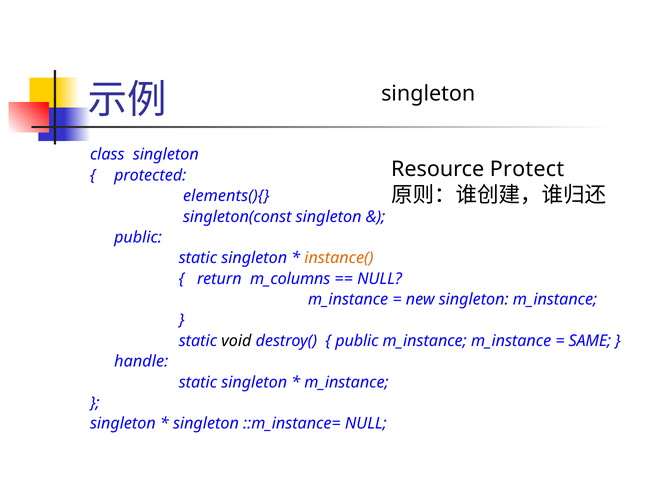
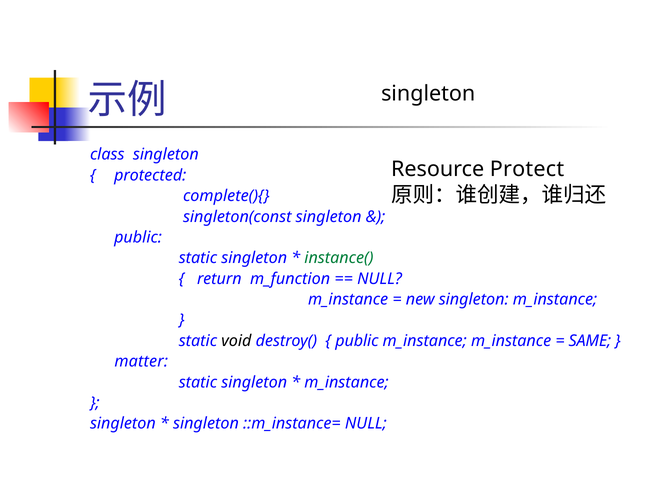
elements(){: elements(){ -> complete(){
instance( colour: orange -> green
m_columns: m_columns -> m_function
handle: handle -> matter
